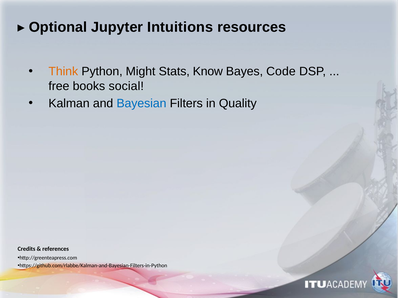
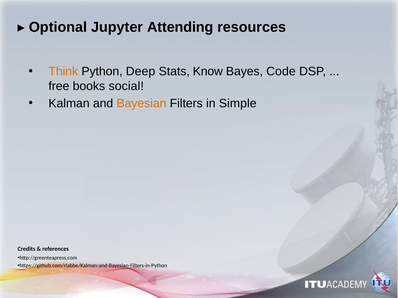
Intuitions: Intuitions -> Attending
Might: Might -> Deep
Bayesian colour: blue -> orange
Quality: Quality -> Simple
